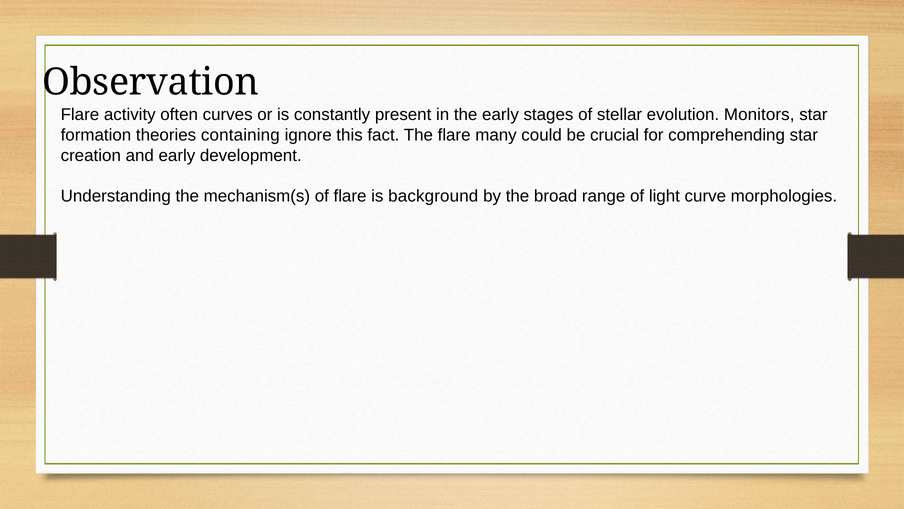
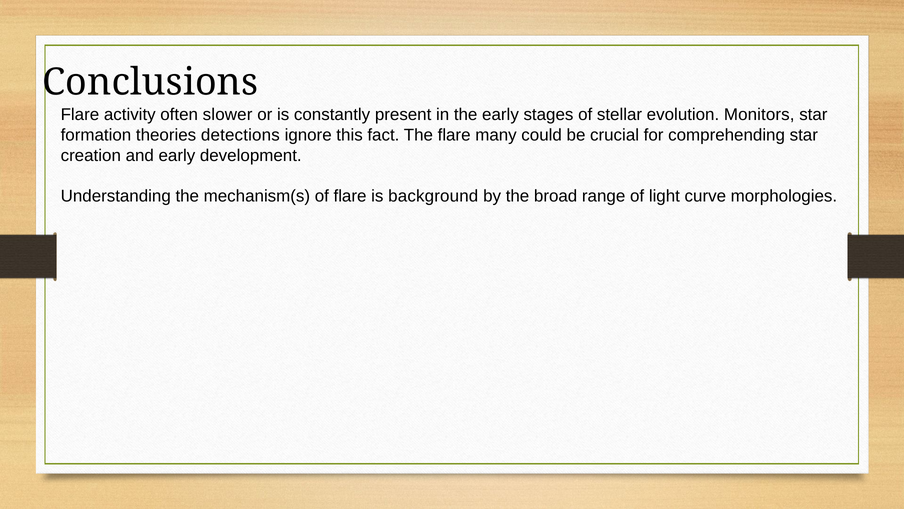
Observation: Observation -> Conclusions
curves: curves -> slower
containing: containing -> detections
